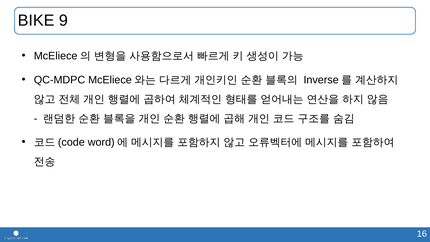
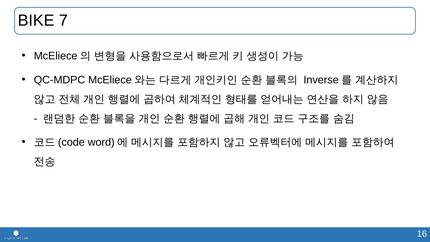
9: 9 -> 7
